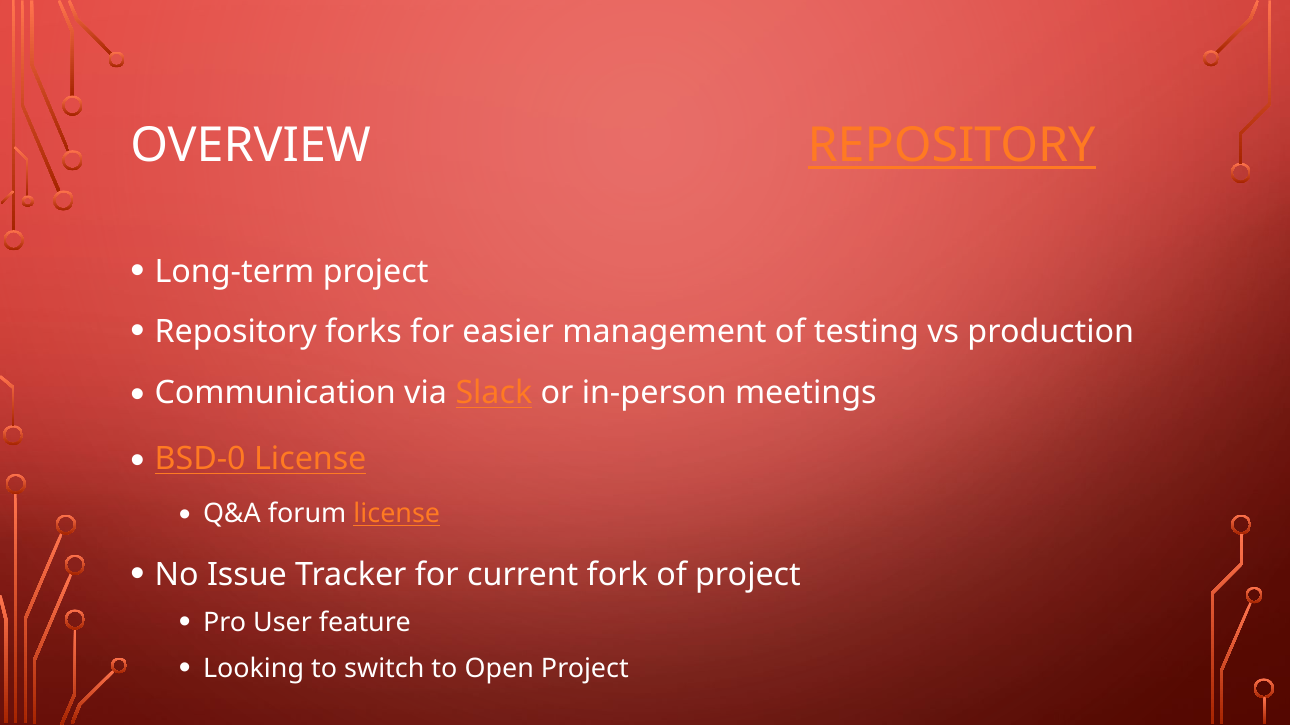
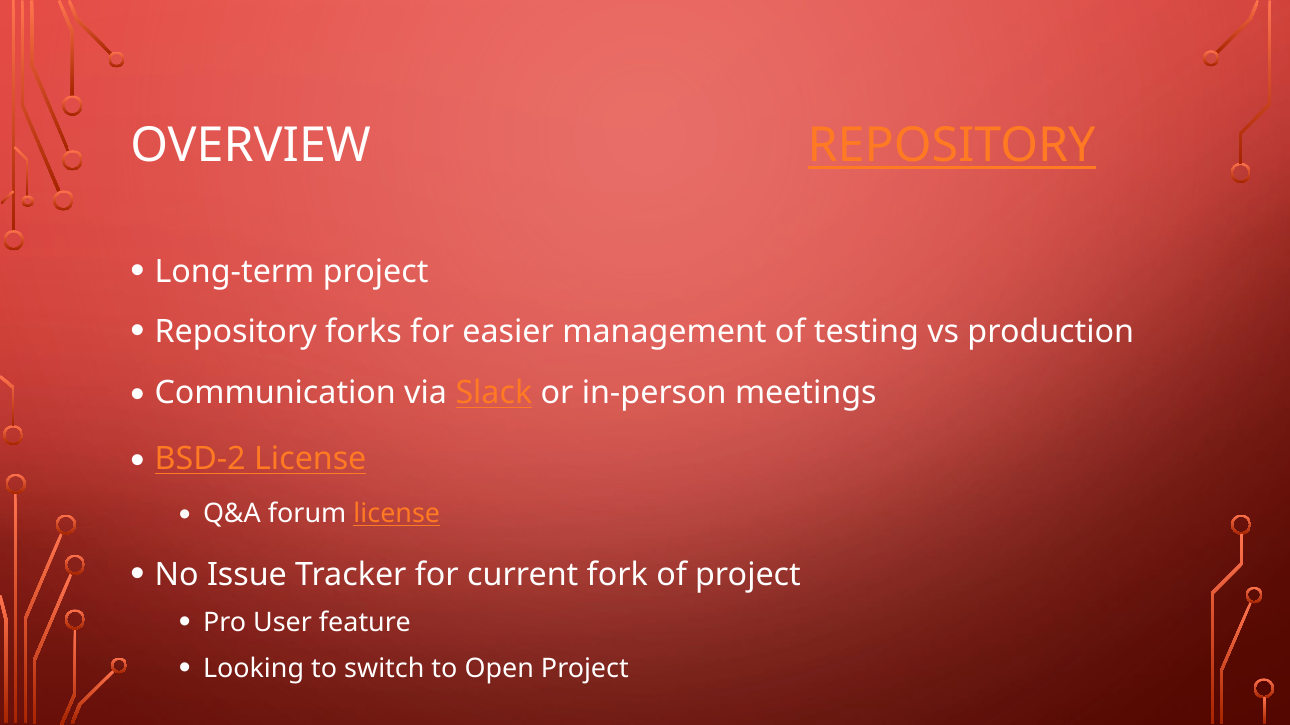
BSD-0: BSD-0 -> BSD-2
